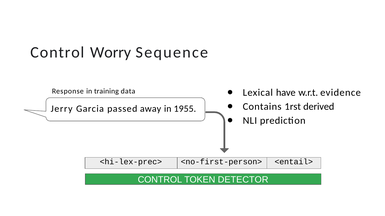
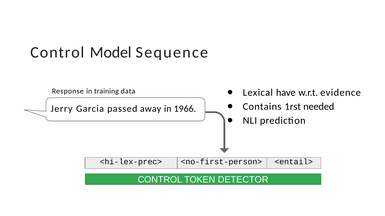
Worry: Worry -> Model
derived: derived -> needed
1955: 1955 -> 1966
